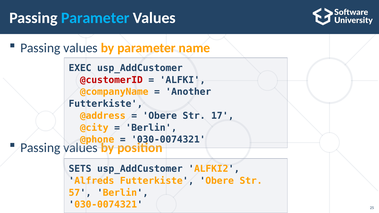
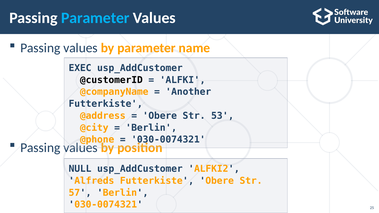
@customerID colour: red -> black
17: 17 -> 53
SETS: SETS -> NULL
